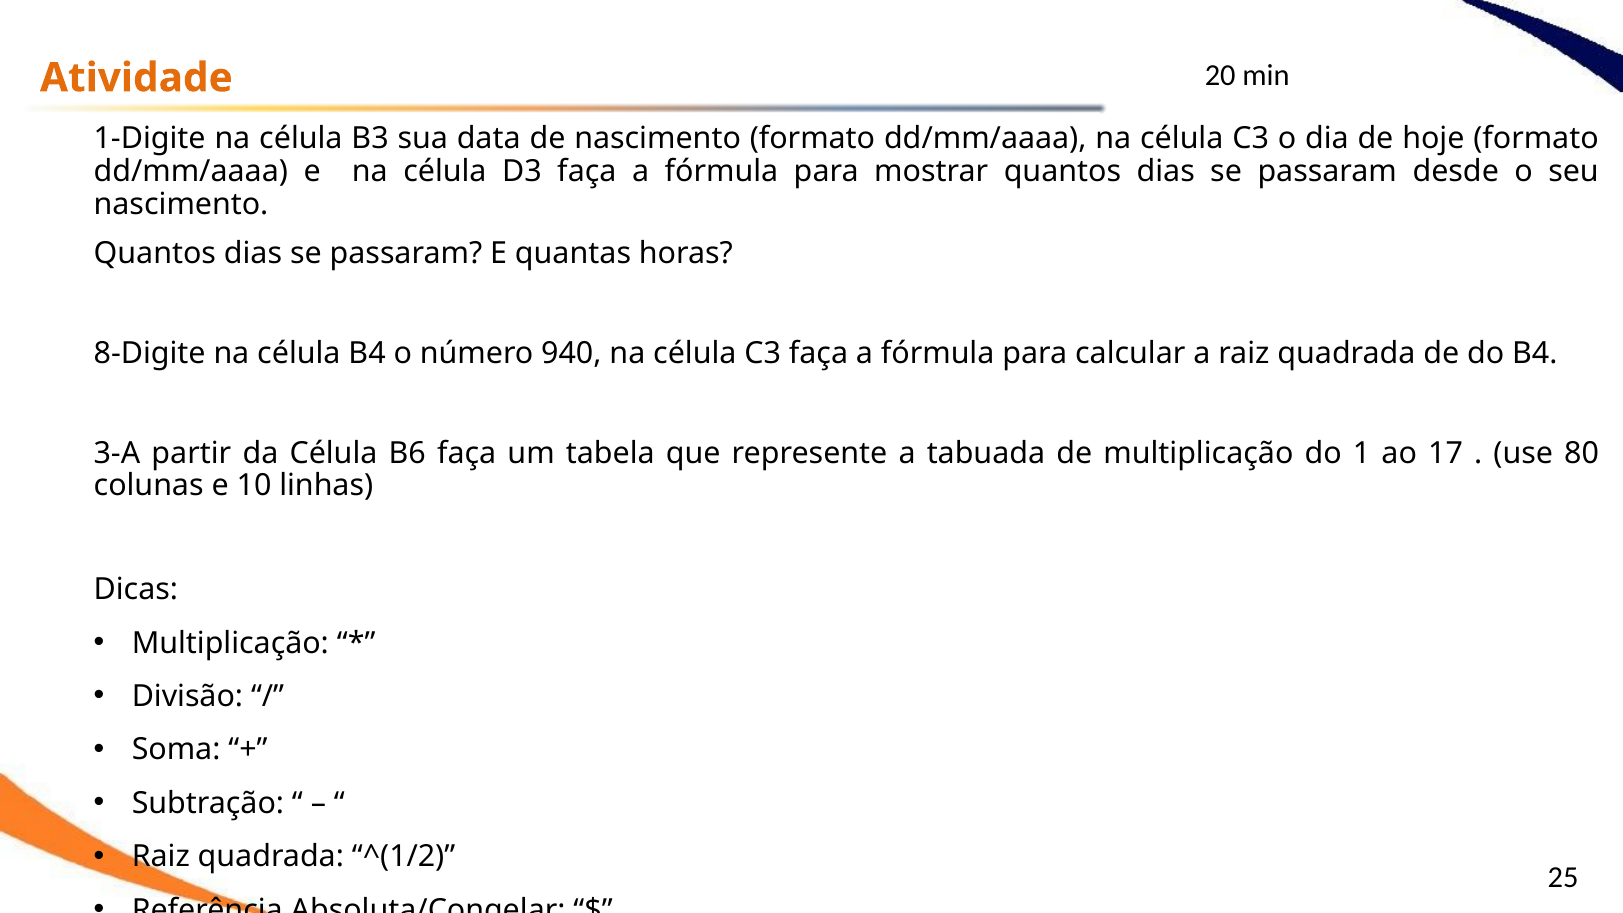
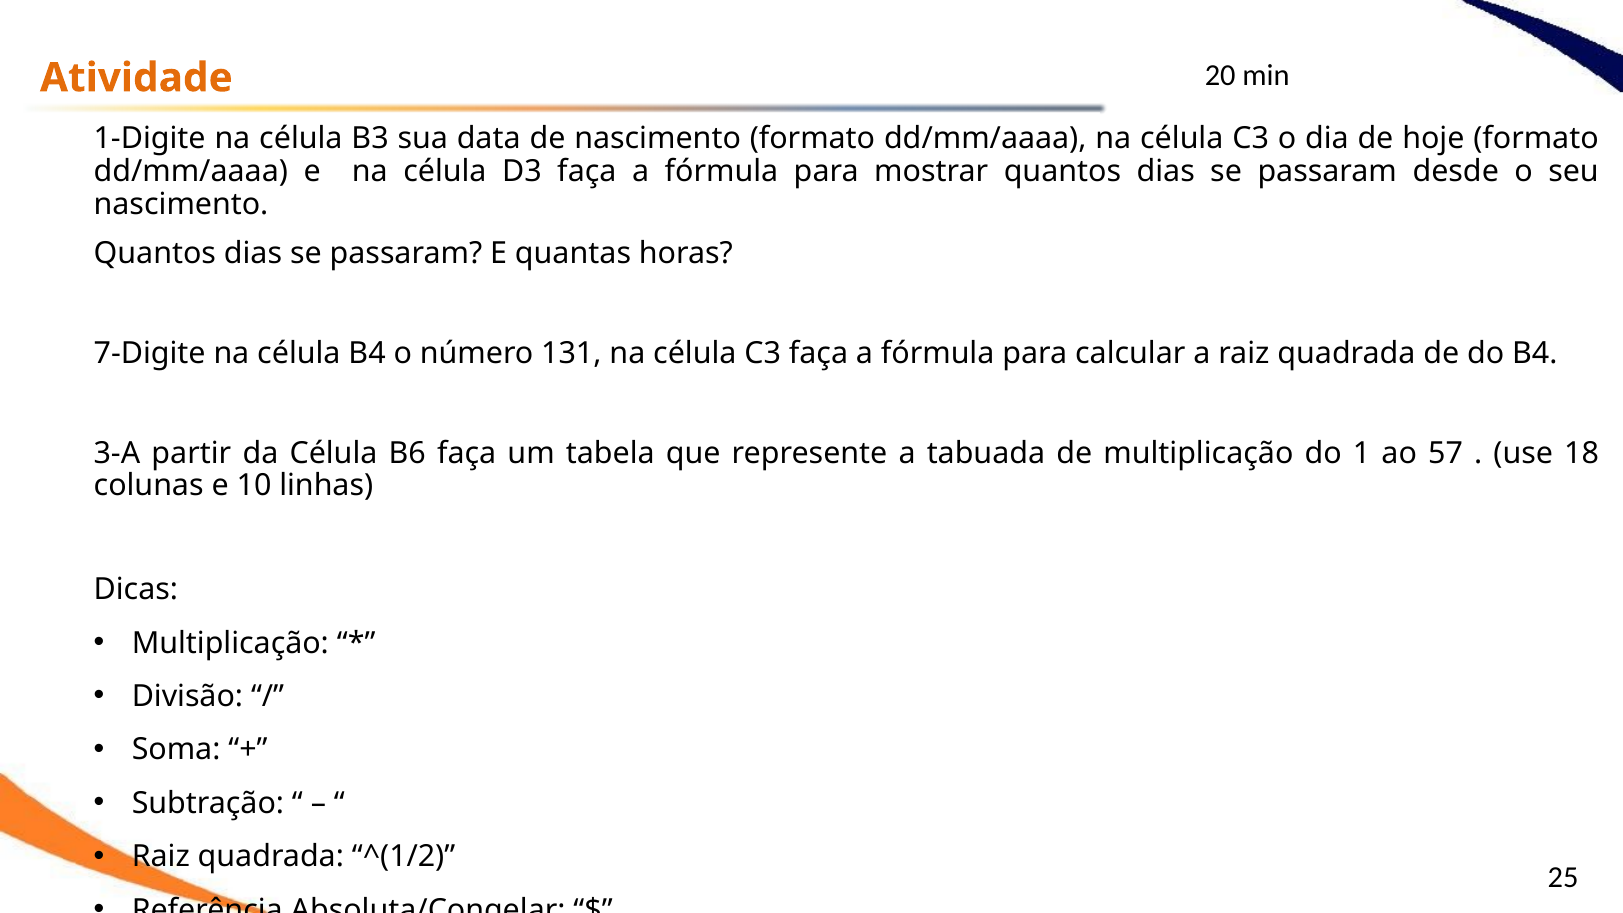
8-Digite: 8-Digite -> 7-Digite
940: 940 -> 131
17: 17 -> 57
80: 80 -> 18
